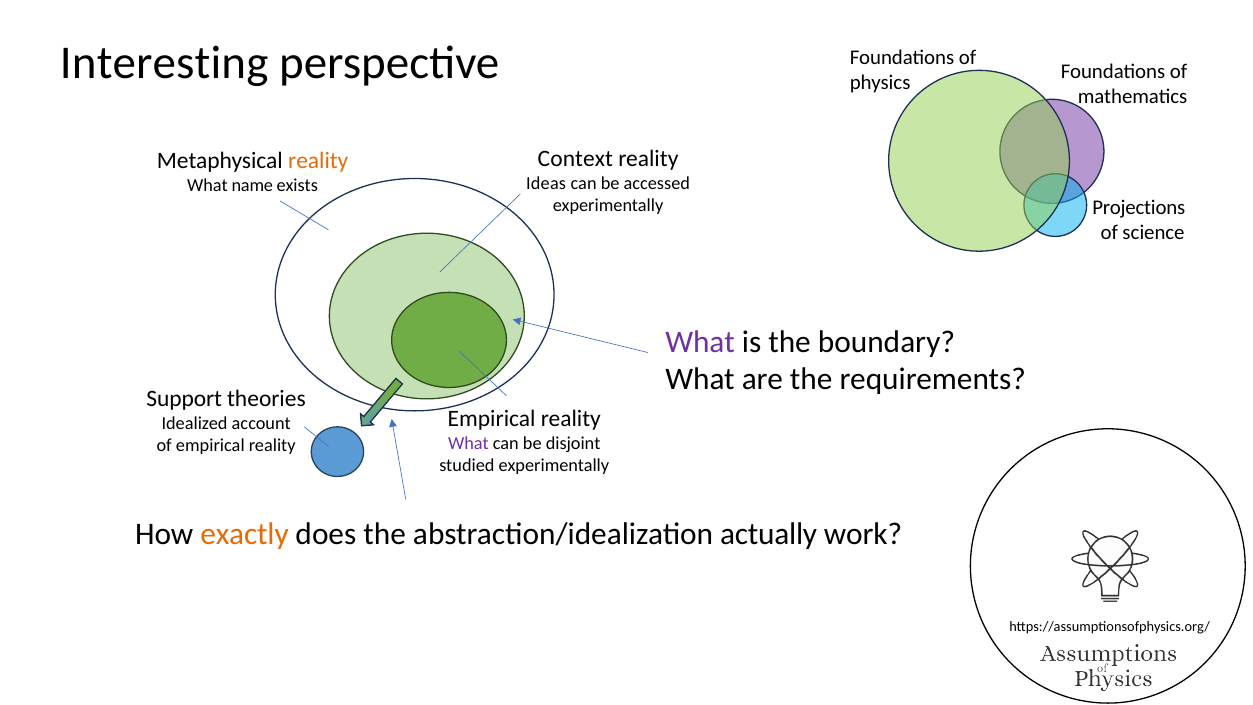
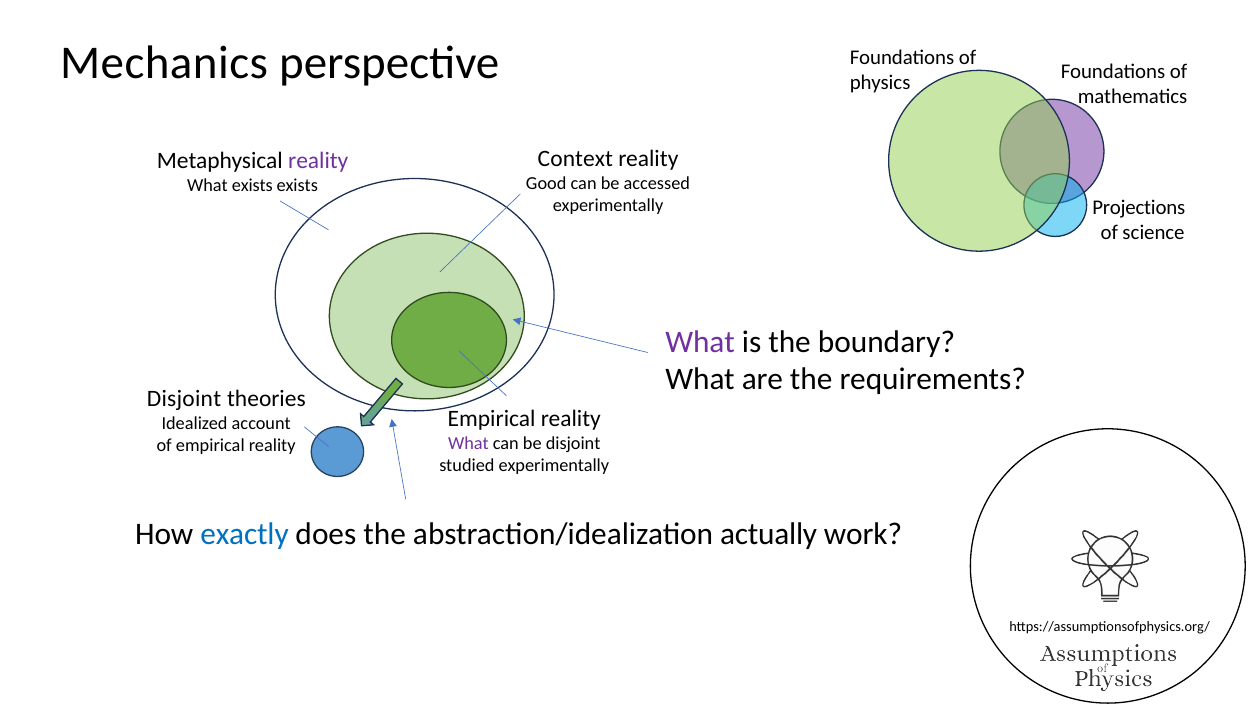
Interesting: Interesting -> Mechanics
reality at (318, 161) colour: orange -> purple
Ideas: Ideas -> Good
What name: name -> exists
Support at (184, 398): Support -> Disjoint
exactly colour: orange -> blue
